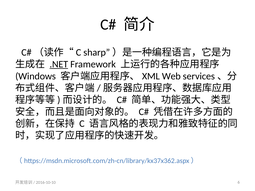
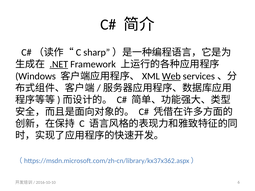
Web underline: none -> present
